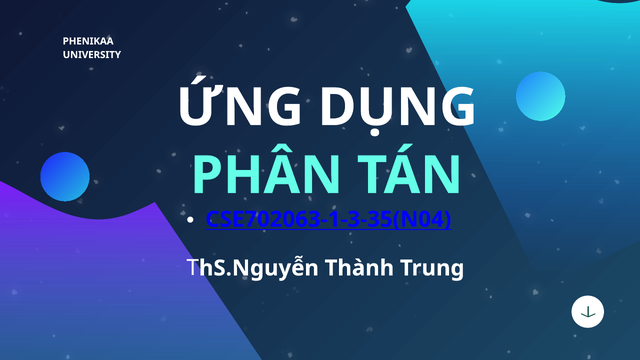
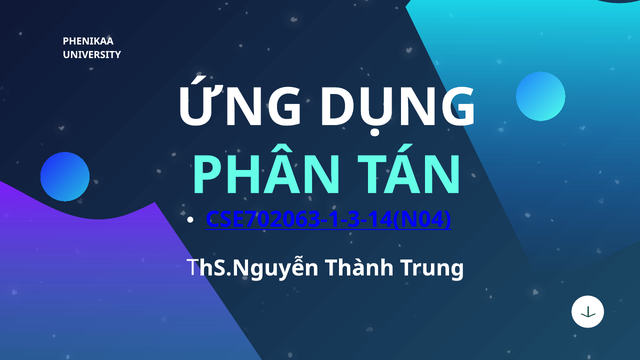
CSE702063-1-3-35(N04: CSE702063-1-3-35(N04 -> CSE702063-1-3-14(N04
